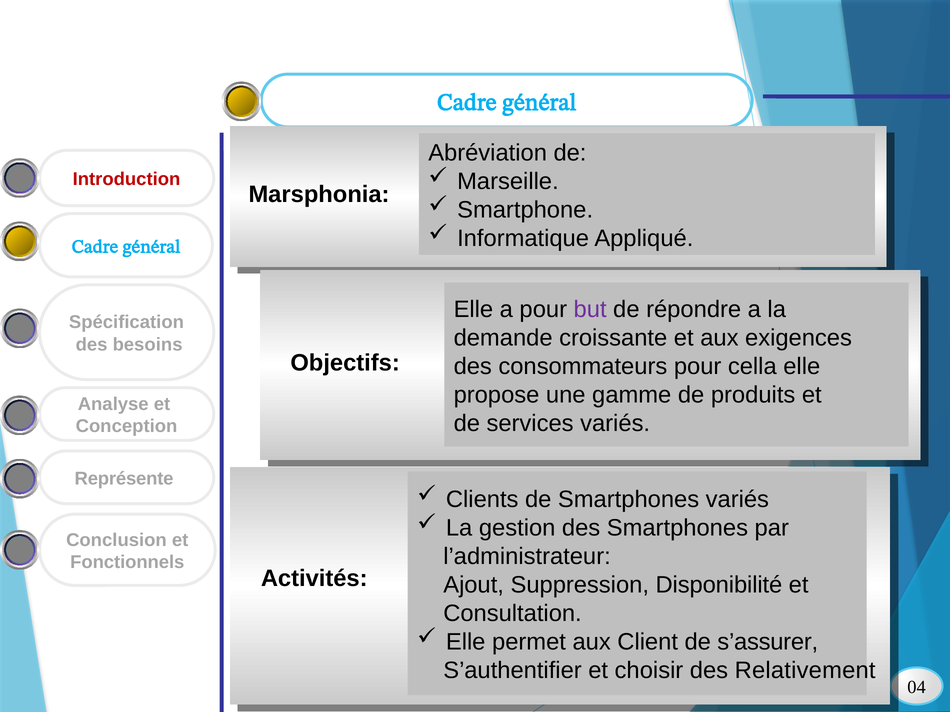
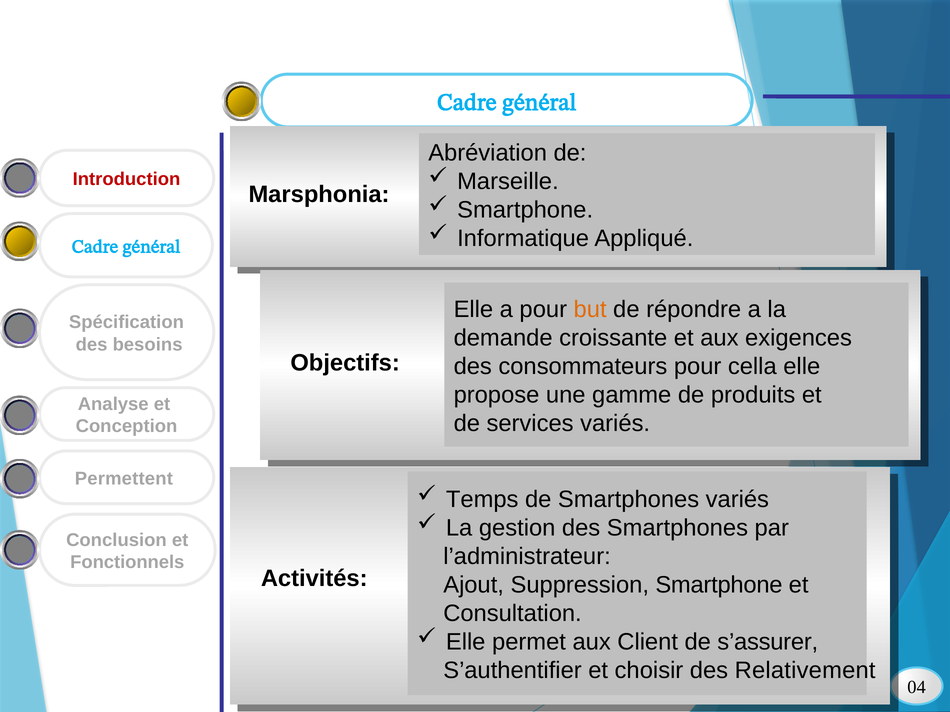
but colour: purple -> orange
Représente: Représente -> Permettent
Clients: Clients -> Temps
Suppression Disponibilité: Disponibilité -> Smartphone
